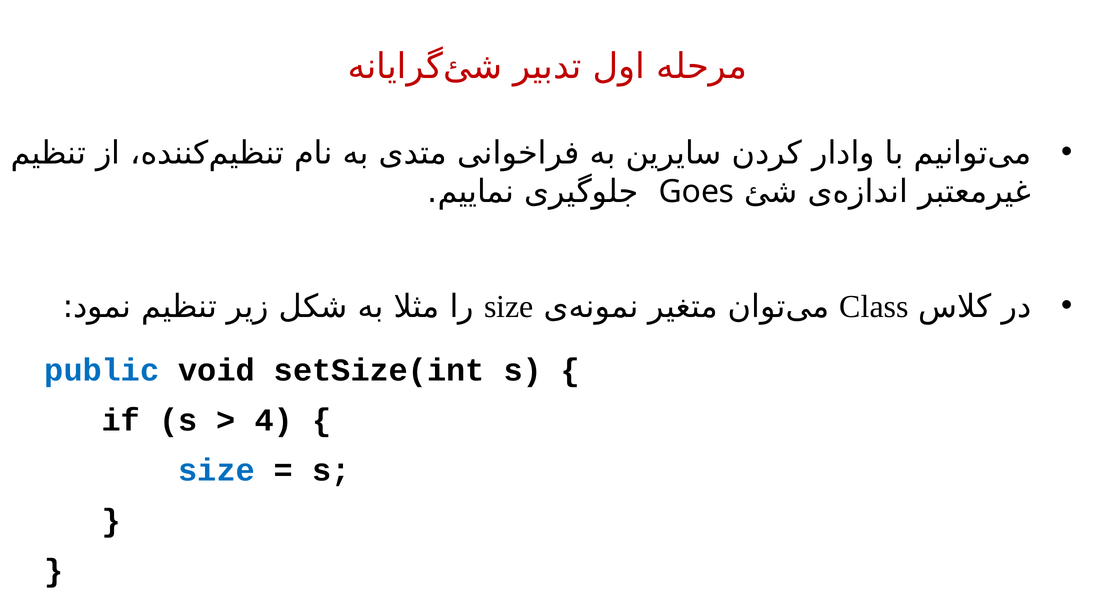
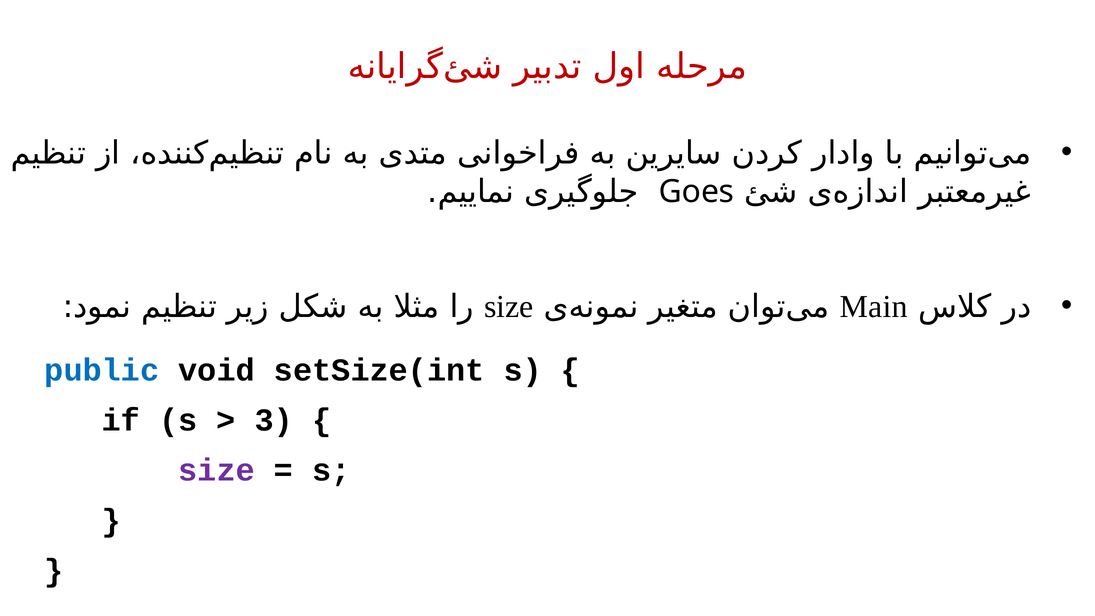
Class: Class -> Main
4: 4 -> 3
size at (217, 470) colour: blue -> purple
